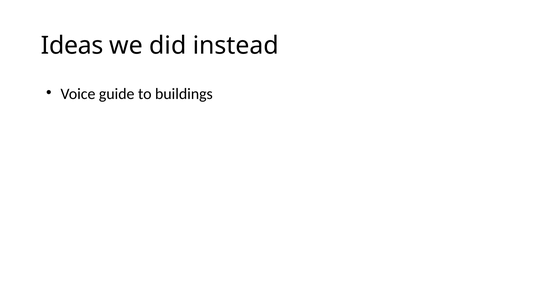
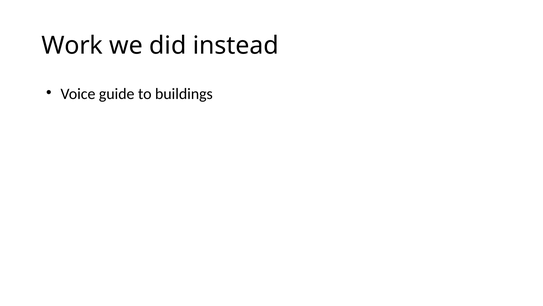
Ideas: Ideas -> Work
